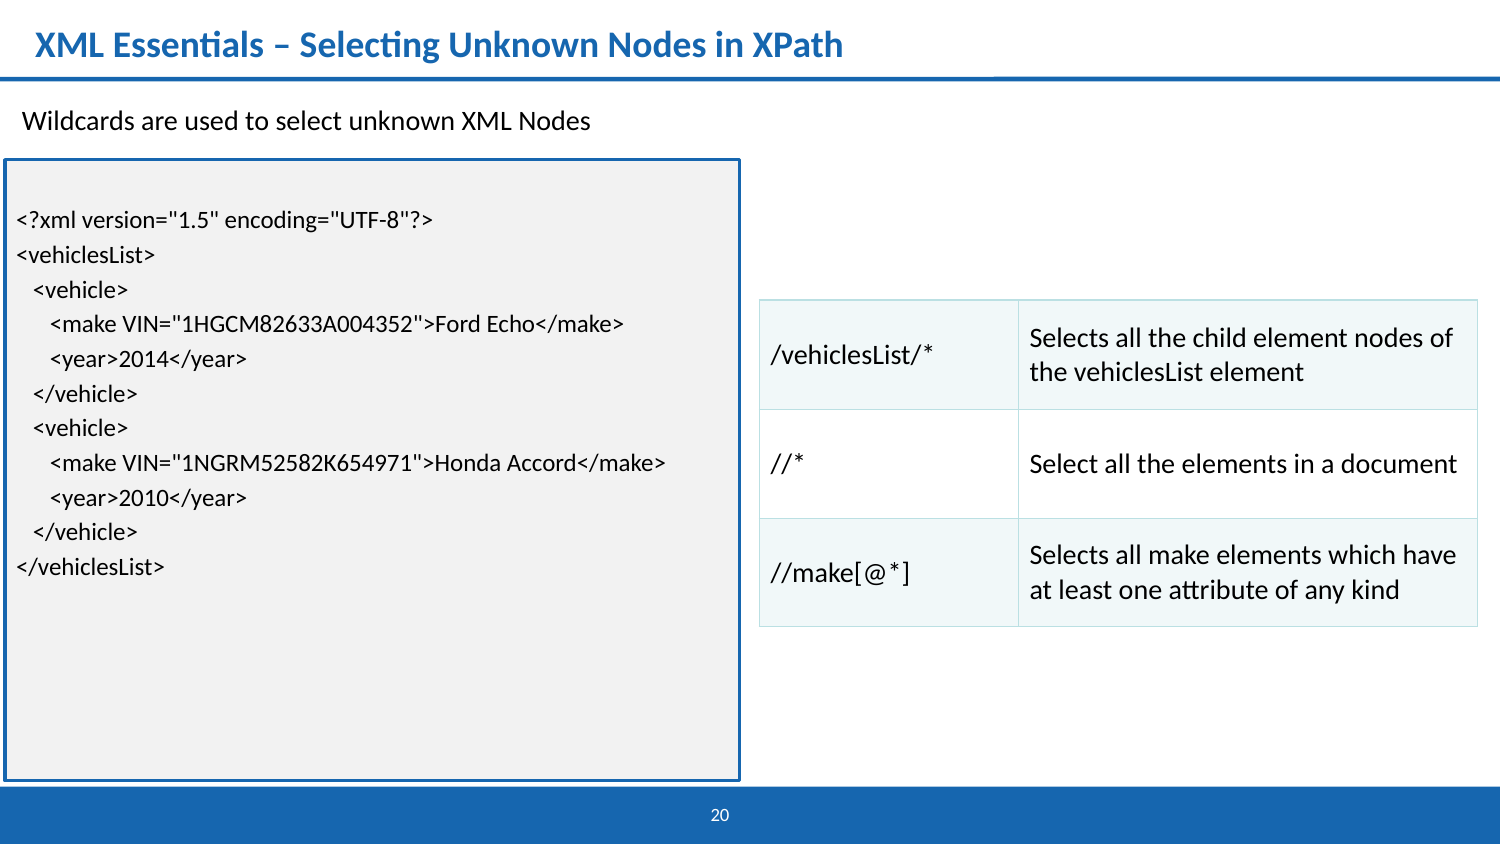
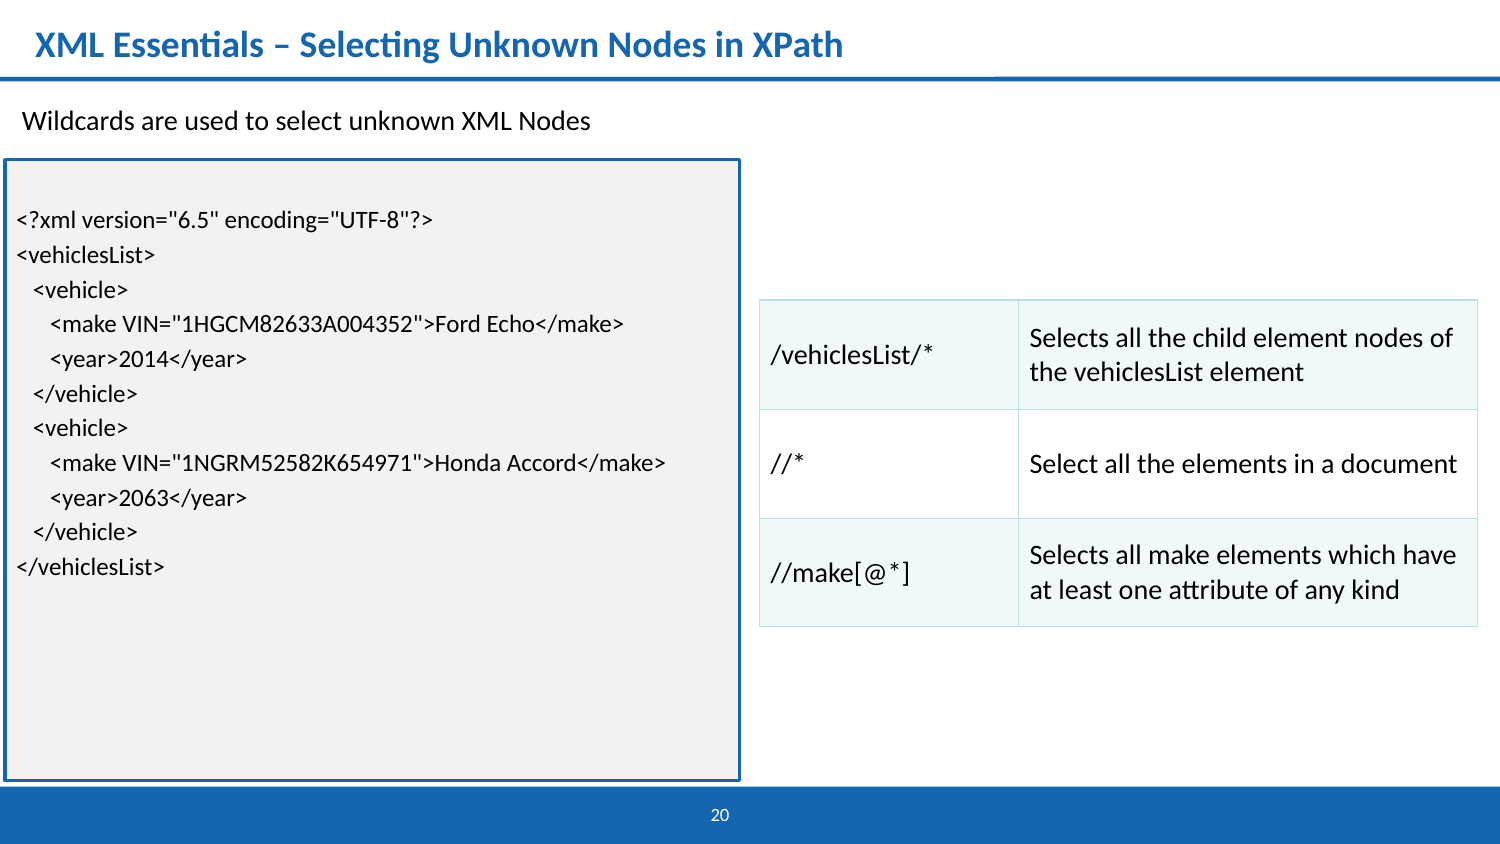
version="1.5: version="1.5 -> version="6.5
<year>2010</year>: <year>2010</year> -> <year>2063</year>
